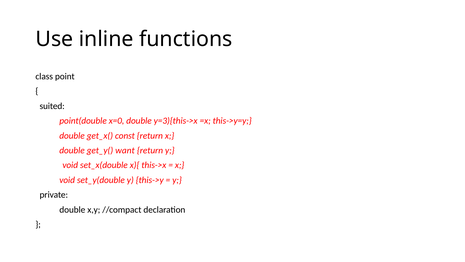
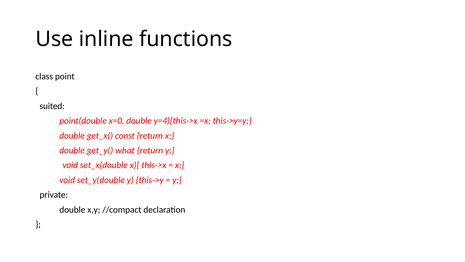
y=3){this->x: y=3){this->x -> y=4){this->x
want: want -> what
